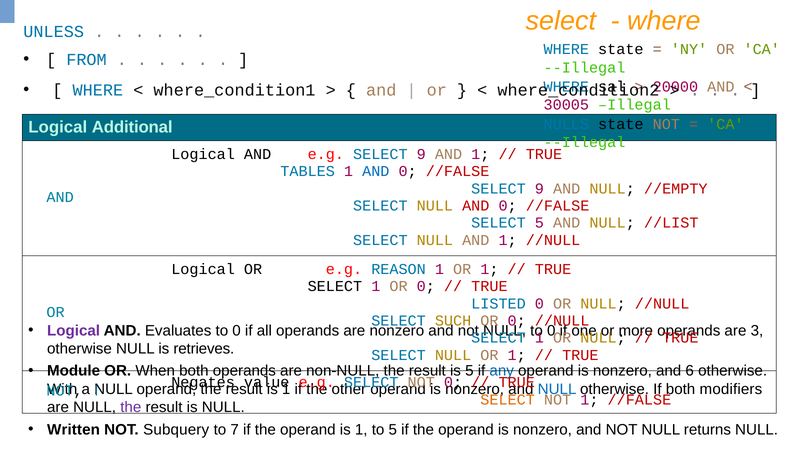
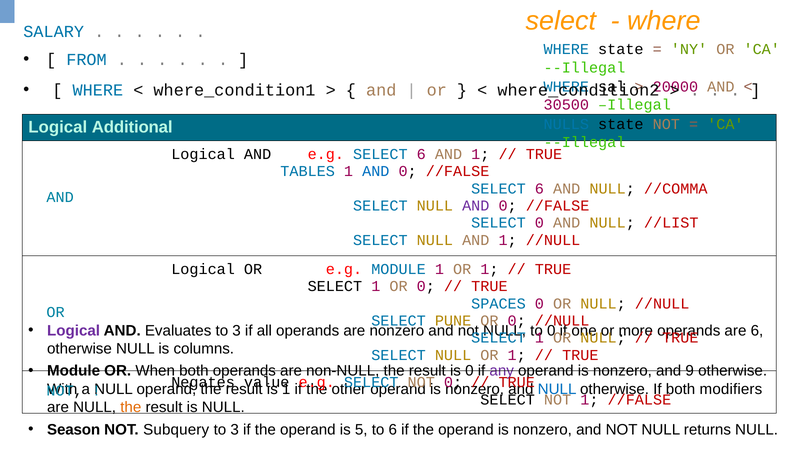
UNLESS: UNLESS -> SALARY
30005: 30005 -> 30500
e.g SELECT 9: 9 -> 6
9 at (539, 189): 9 -> 6
//EMPTY: //EMPTY -> //COMMA
AND at (476, 206) colour: red -> purple
SELECT 5: 5 -> 0
e.g REASON: REASON -> MODULE
LISTED: LISTED -> SPACES
SUCH: SUCH -> PUNE
Evaluates to 0: 0 -> 3
are 3: 3 -> 6
retrieves: retrieves -> columns
is 5: 5 -> 0
any colour: blue -> purple
6: 6 -> 9
SELECT at (508, 400) colour: orange -> black
the at (131, 408) colour: purple -> orange
Written: Written -> Season
7 at (235, 430): 7 -> 3
operand is 1: 1 -> 5
to 5: 5 -> 6
